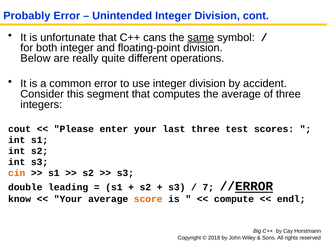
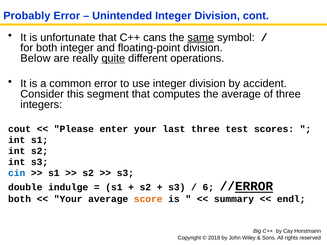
quite underline: none -> present
cin colour: orange -> blue
leading: leading -> indulge
7: 7 -> 6
know at (20, 199): know -> both
compute: compute -> summary
